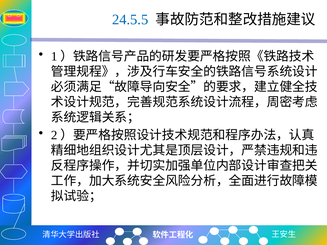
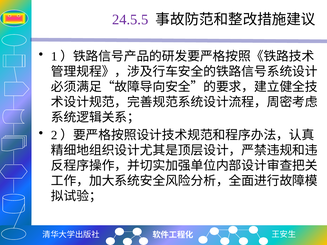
24.5.5 colour: blue -> purple
